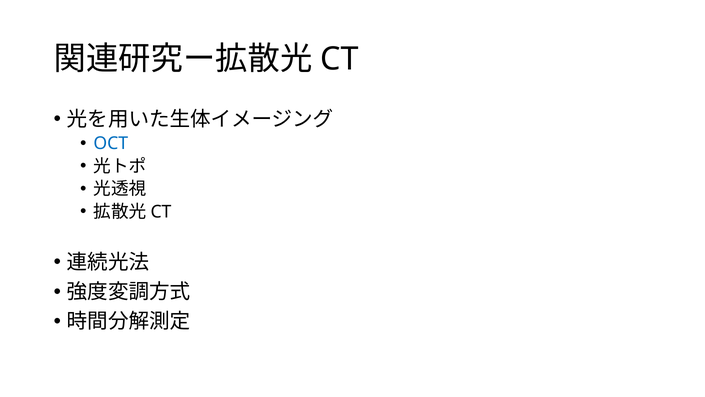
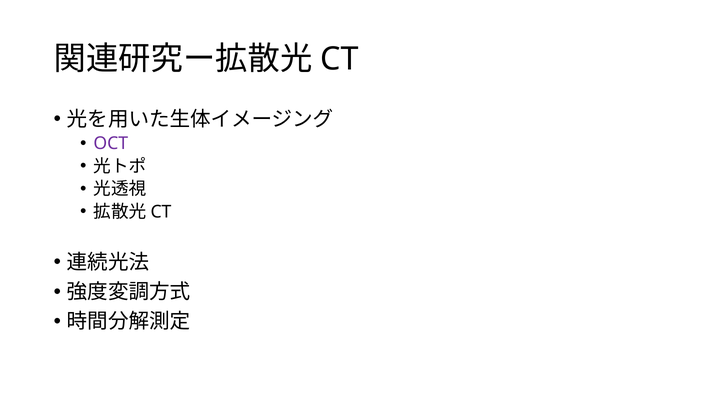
OCT colour: blue -> purple
